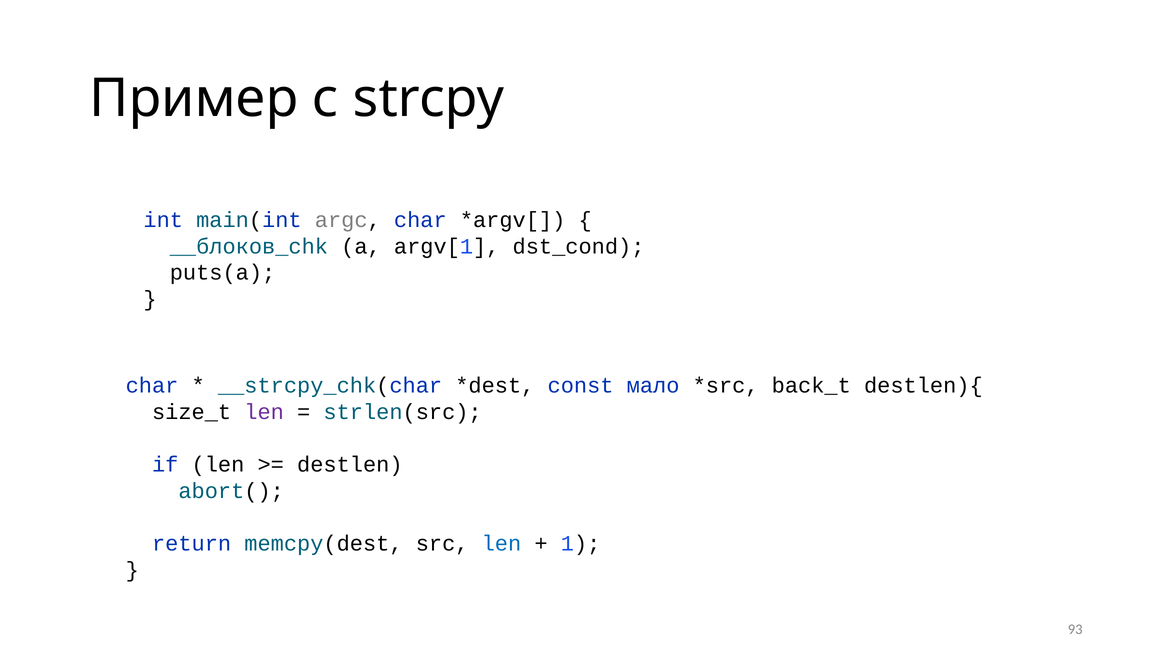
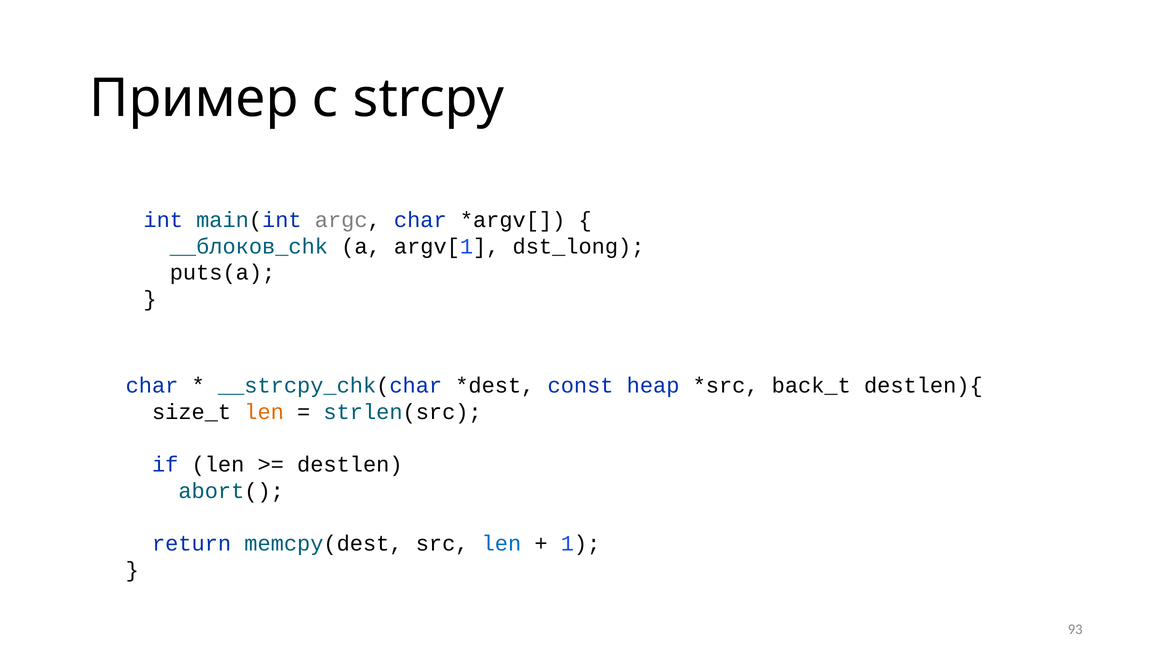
dst_cond: dst_cond -> dst_long
мало: мало -> heap
len at (264, 412) colour: purple -> orange
